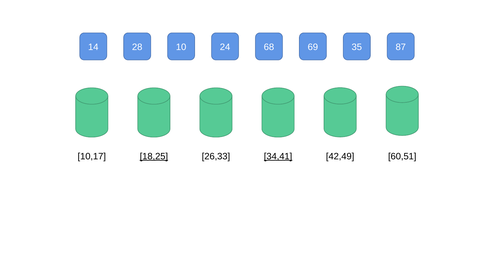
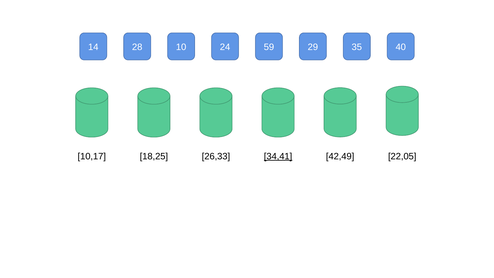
68: 68 -> 59
69: 69 -> 29
87: 87 -> 40
18,25 underline: present -> none
60,51: 60,51 -> 22,05
